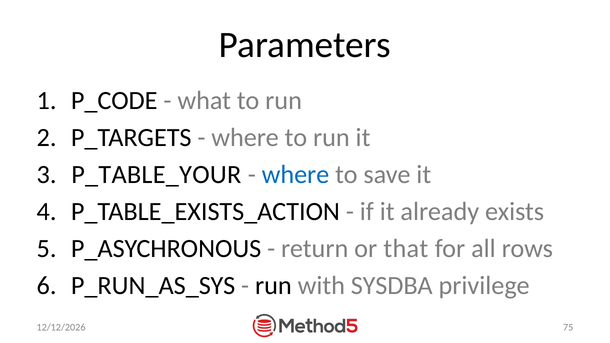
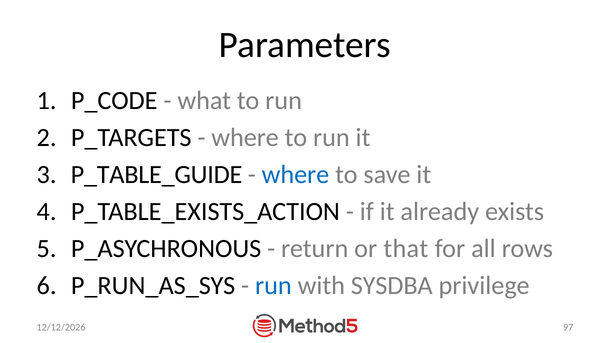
P_TABLE_YOUR: P_TABLE_YOUR -> P_TABLE_GUIDE
run at (273, 286) colour: black -> blue
75: 75 -> 97
